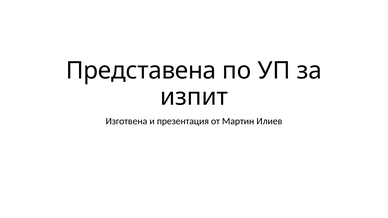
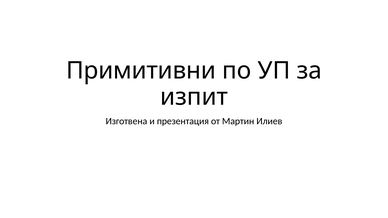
Представена: Представена -> Примитивни
